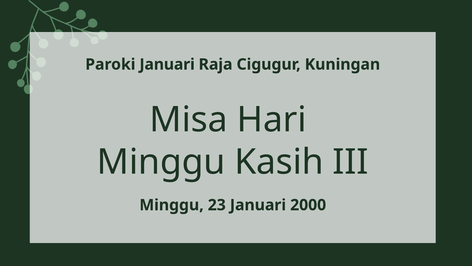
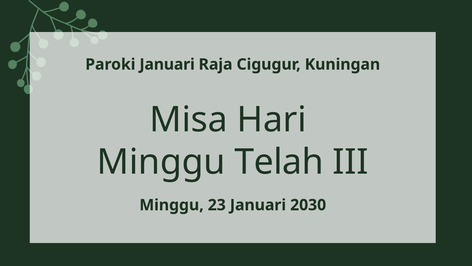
Kasih: Kasih -> Telah
2000: 2000 -> 2030
